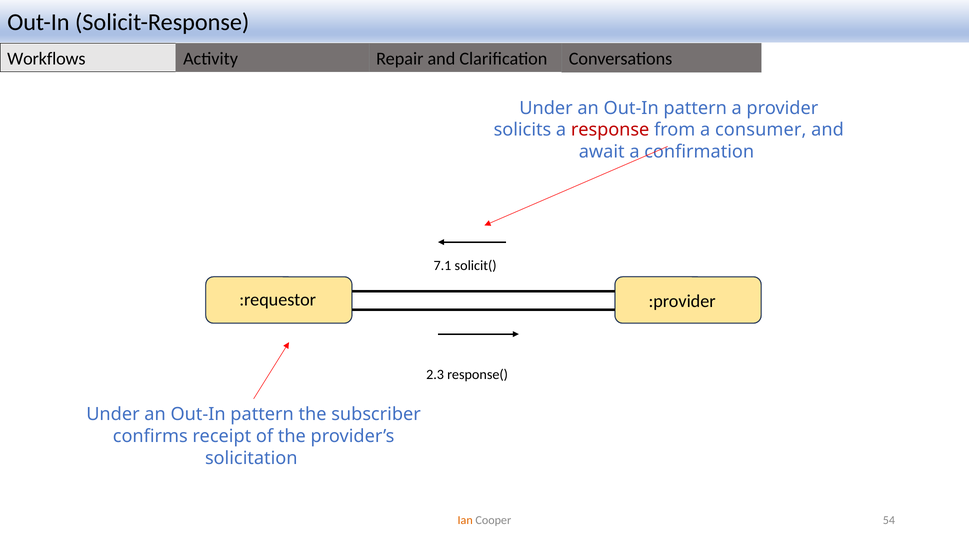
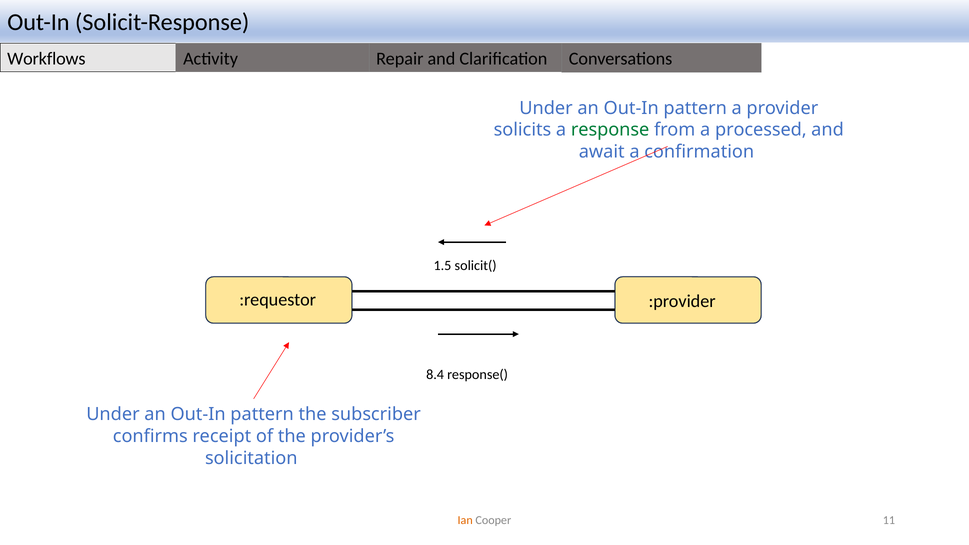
response colour: red -> green
consumer: consumer -> processed
7.1: 7.1 -> 1.5
2.3: 2.3 -> 8.4
54: 54 -> 11
